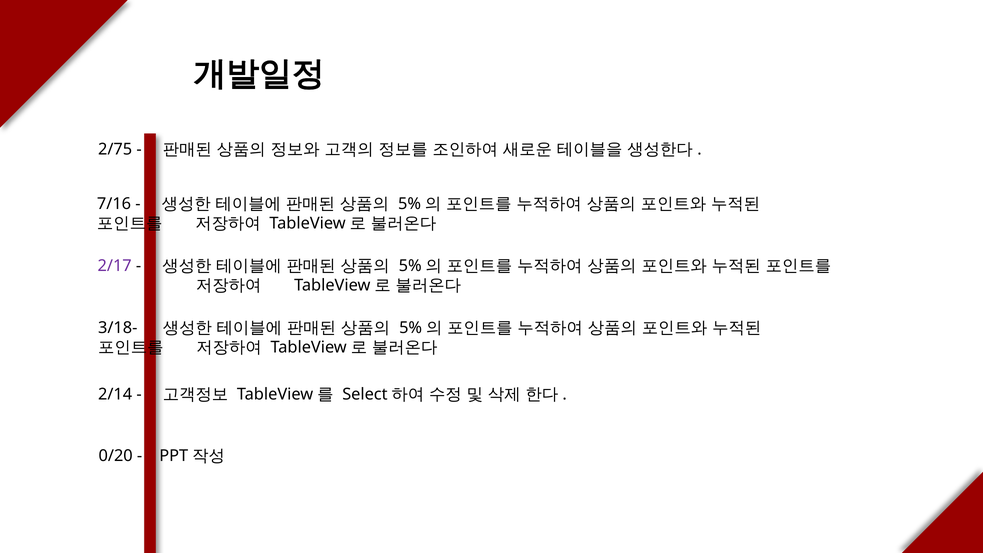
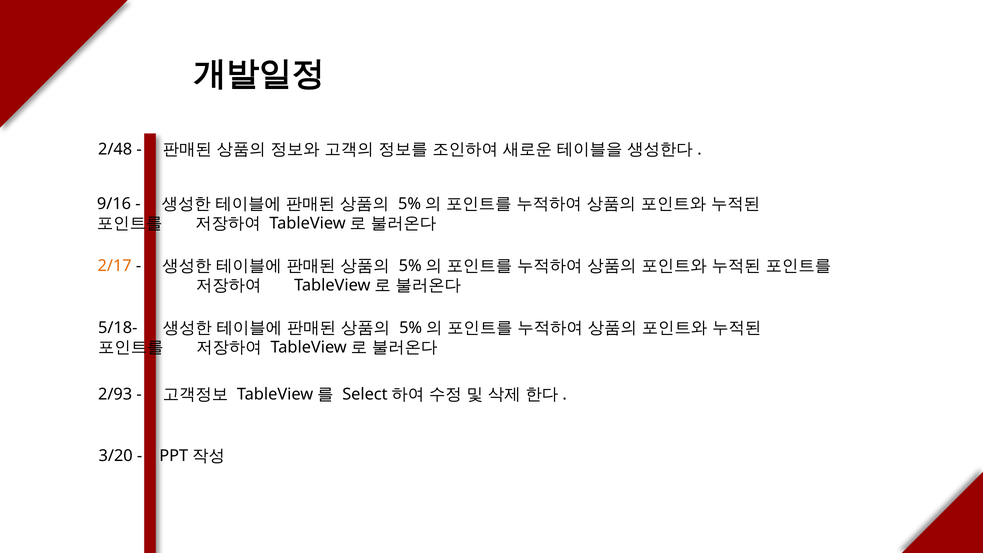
2/75: 2/75 -> 2/48
7/16: 7/16 -> 9/16
2/17 colour: purple -> orange
3/18-: 3/18- -> 5/18-
2/14: 2/14 -> 2/93
0/20: 0/20 -> 3/20
